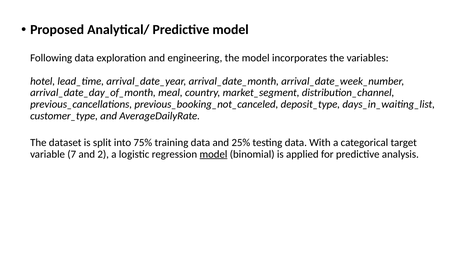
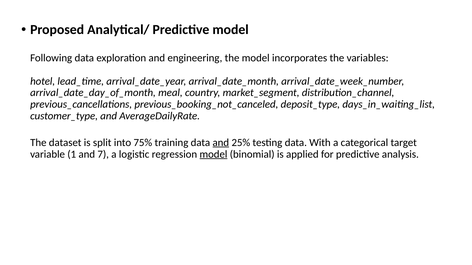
and at (221, 143) underline: none -> present
7: 7 -> 1
2: 2 -> 7
